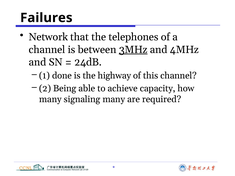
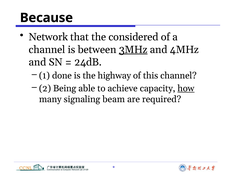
Failures: Failures -> Because
telephones: telephones -> considered
how underline: none -> present
signaling many: many -> beam
